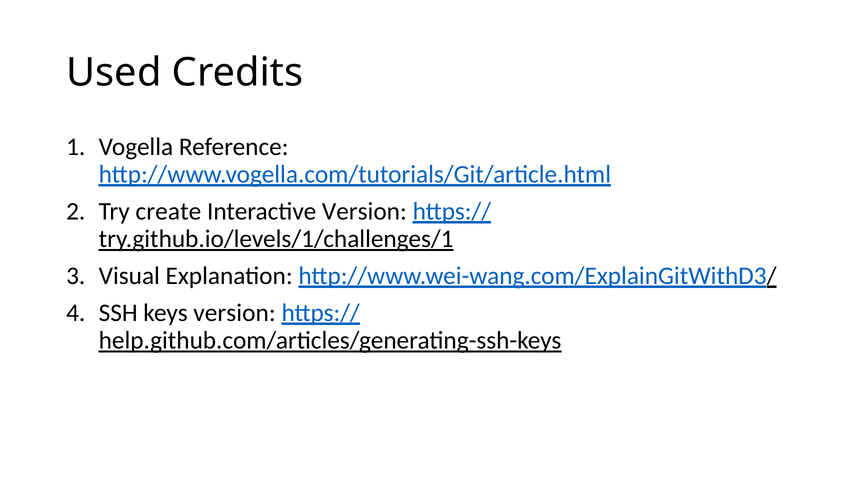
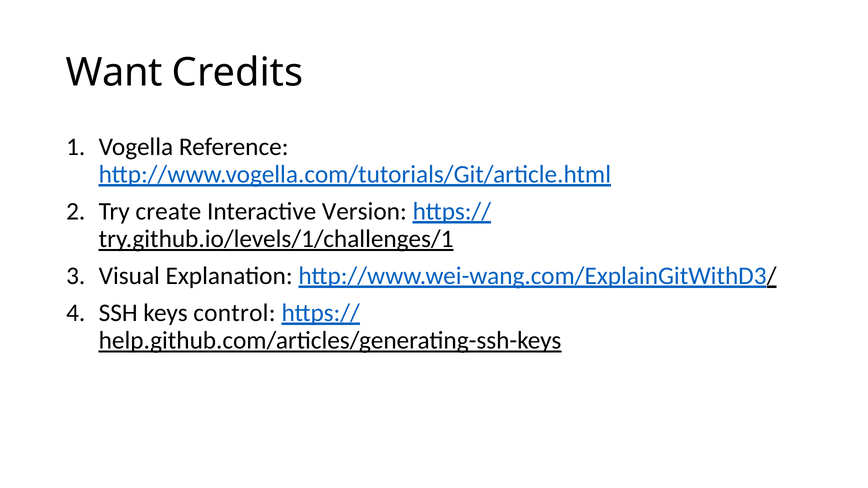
Used: Used -> Want
keys version: version -> control
